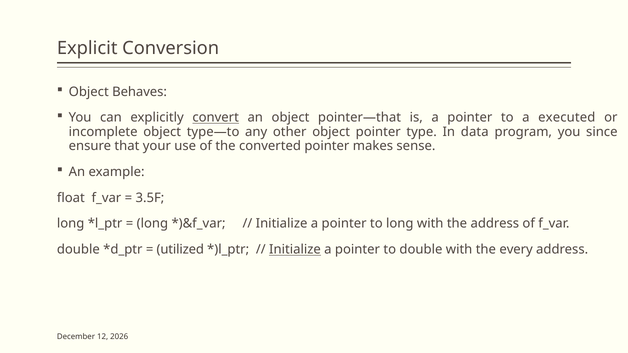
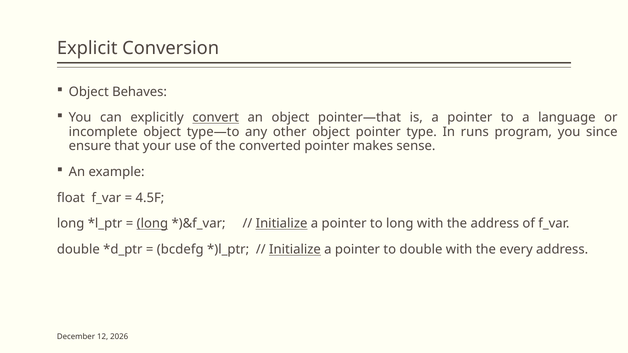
executed: executed -> language
data: data -> runs
3.5F: 3.5F -> 4.5F
long at (152, 224) underline: none -> present
Initialize at (282, 224) underline: none -> present
utilized: utilized -> bcdefg
